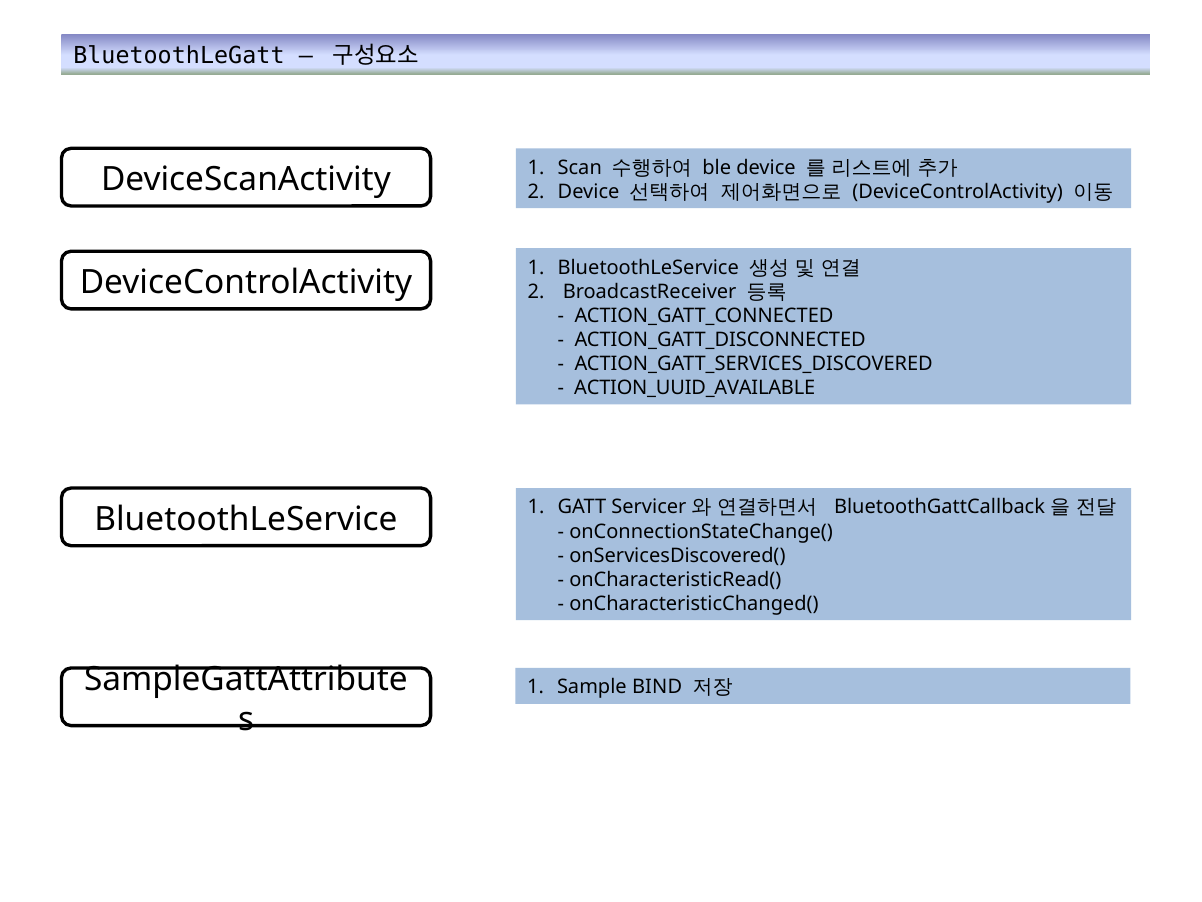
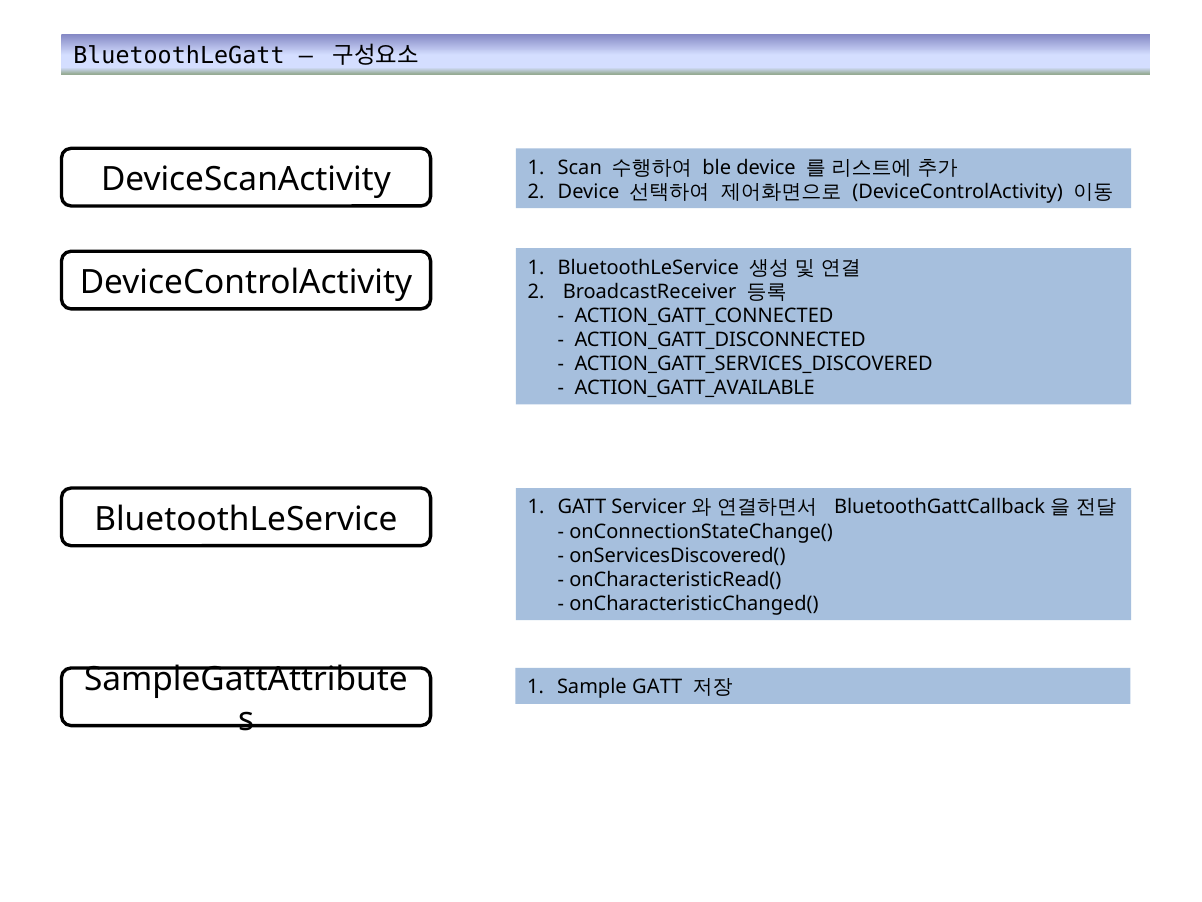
ACTION_UUID_AVAILABLE: ACTION_UUID_AVAILABLE -> ACTION_GATT_AVAILABLE
Sample BIND: BIND -> GATT
